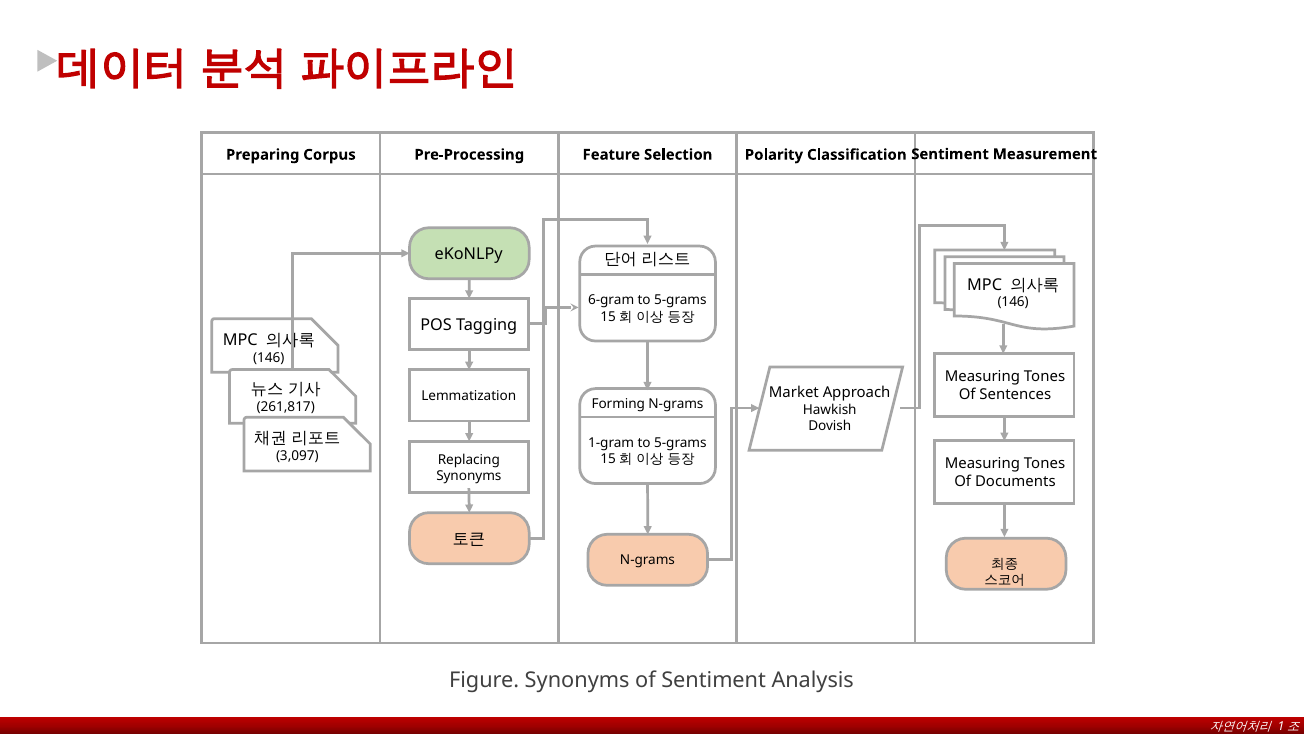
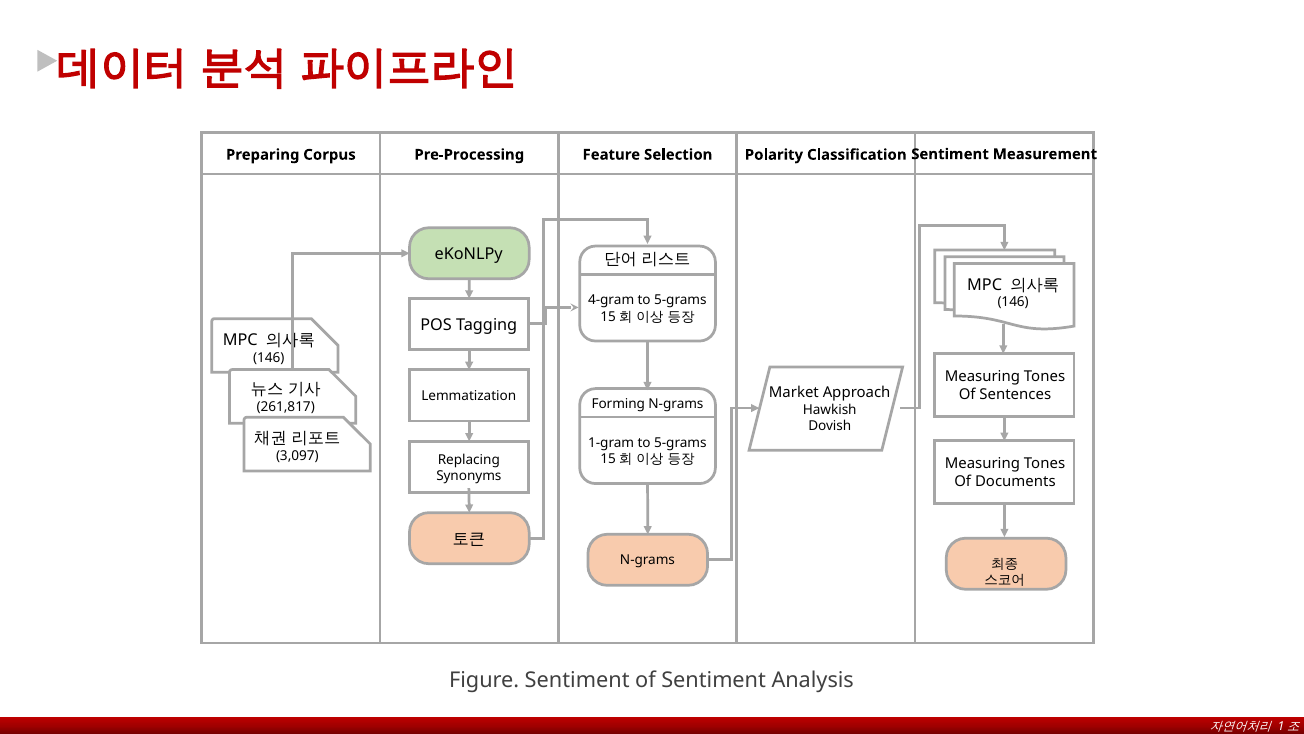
6-gram: 6-gram -> 4-gram
Figure Synonyms: Synonyms -> Sentiment
